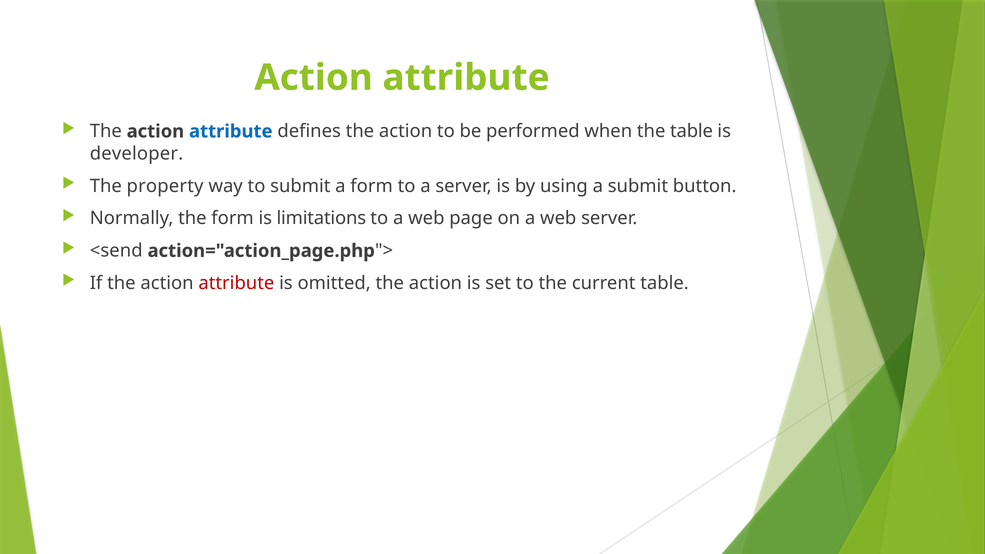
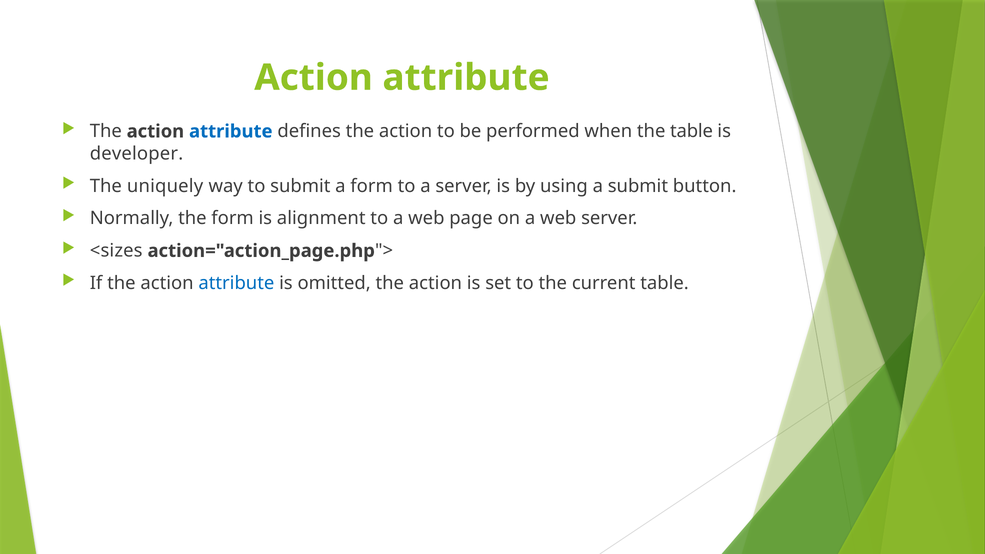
property: property -> uniquely
limitations: limitations -> alignment
<send: <send -> <sizes
attribute at (236, 283) colour: red -> blue
